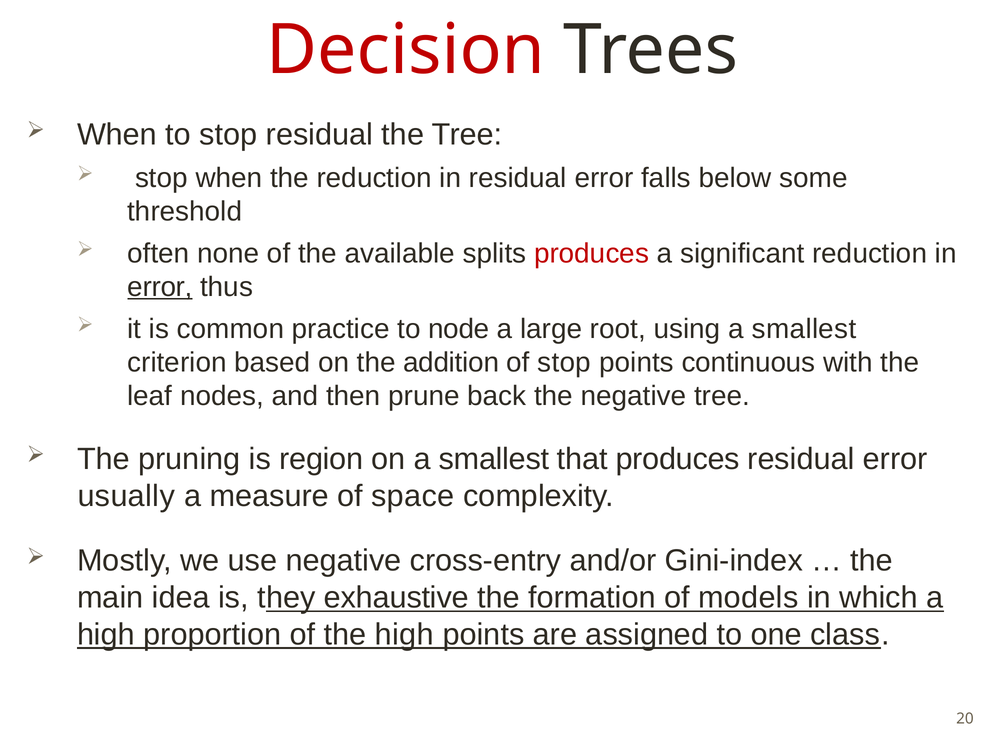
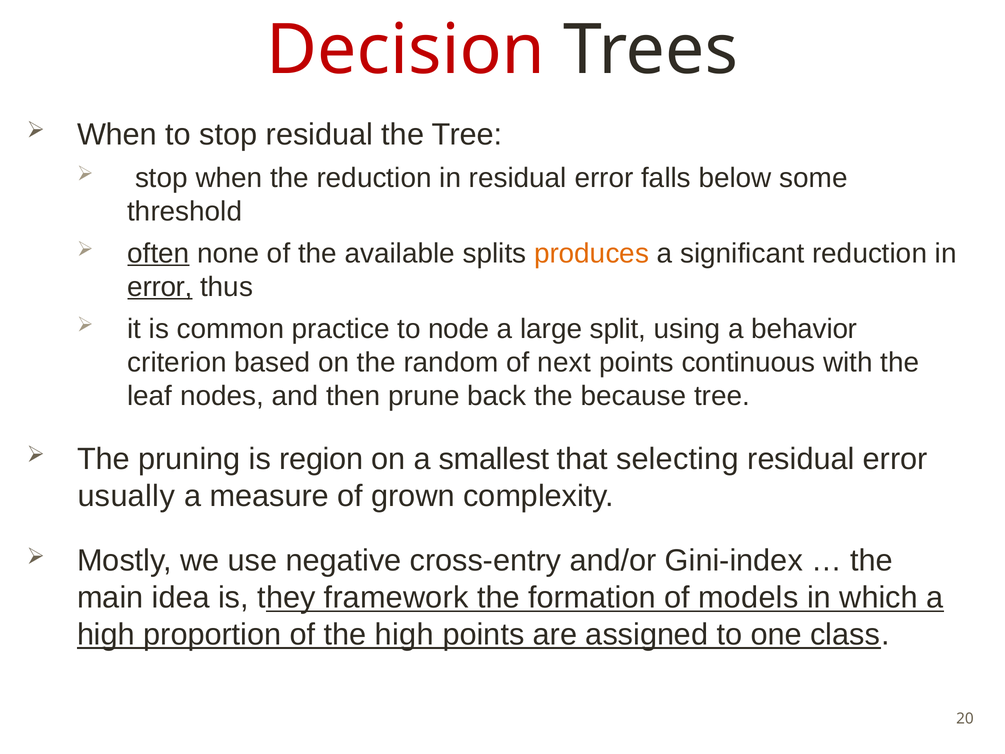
often underline: none -> present
produces at (592, 253) colour: red -> orange
root: root -> split
using a smallest: smallest -> behavior
addition: addition -> random
of stop: stop -> next
the negative: negative -> because
that produces: produces -> selecting
space: space -> grown
exhaustive: exhaustive -> framework
